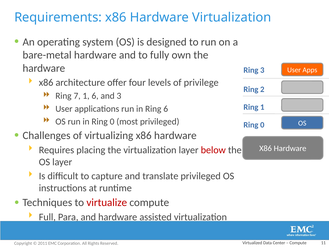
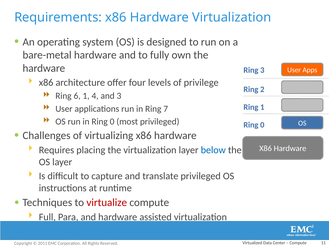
7: 7 -> 6
1 6: 6 -> 4
Ring 6: 6 -> 7
below colour: red -> blue
